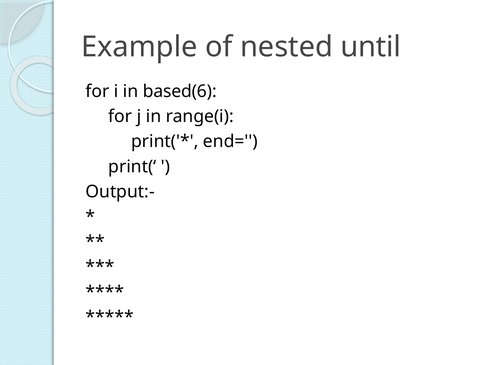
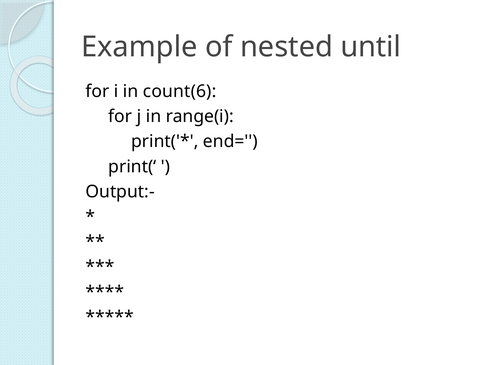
based(6: based(6 -> count(6
